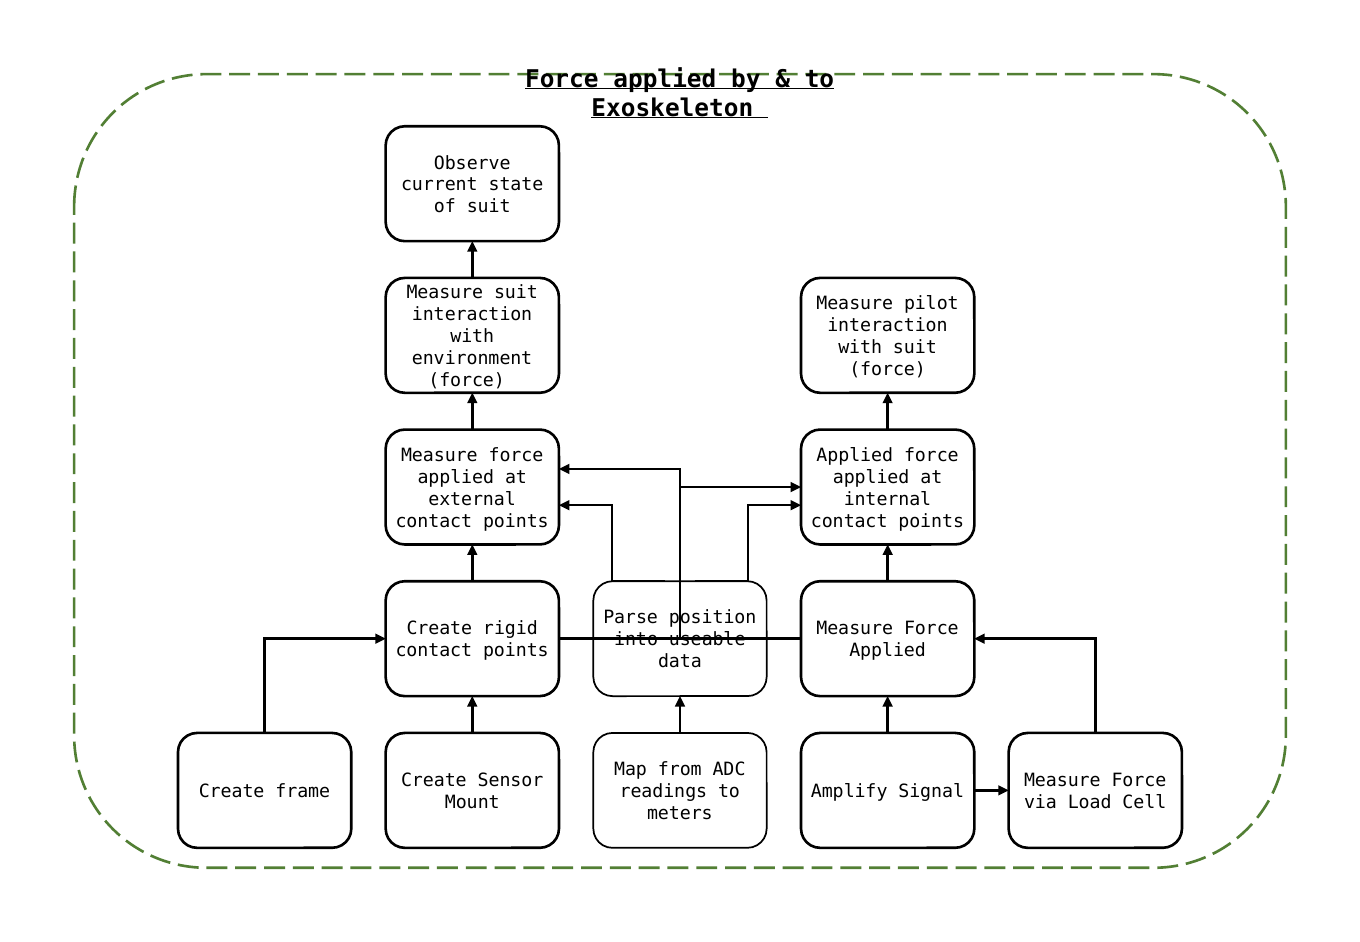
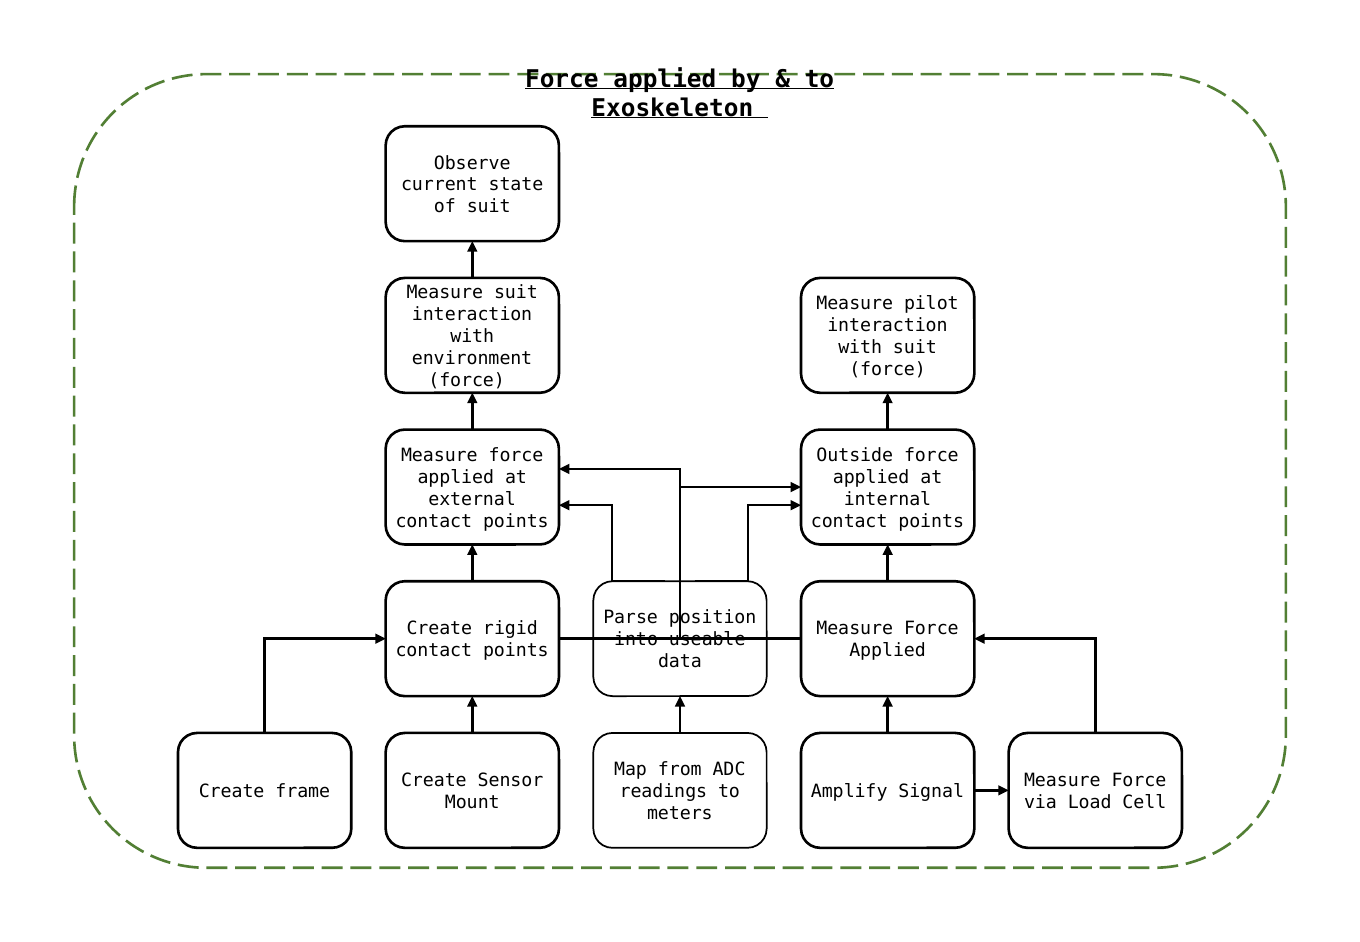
Applied at (855, 455): Applied -> Outside
